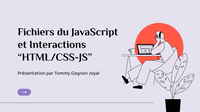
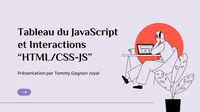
Fichiers: Fichiers -> Tableau
